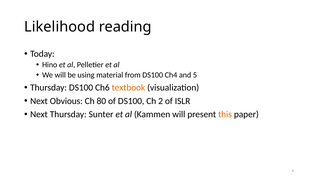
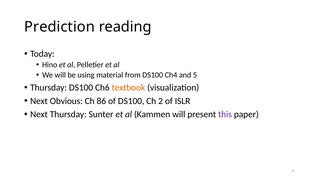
Likelihood: Likelihood -> Prediction
80: 80 -> 86
this colour: orange -> purple
